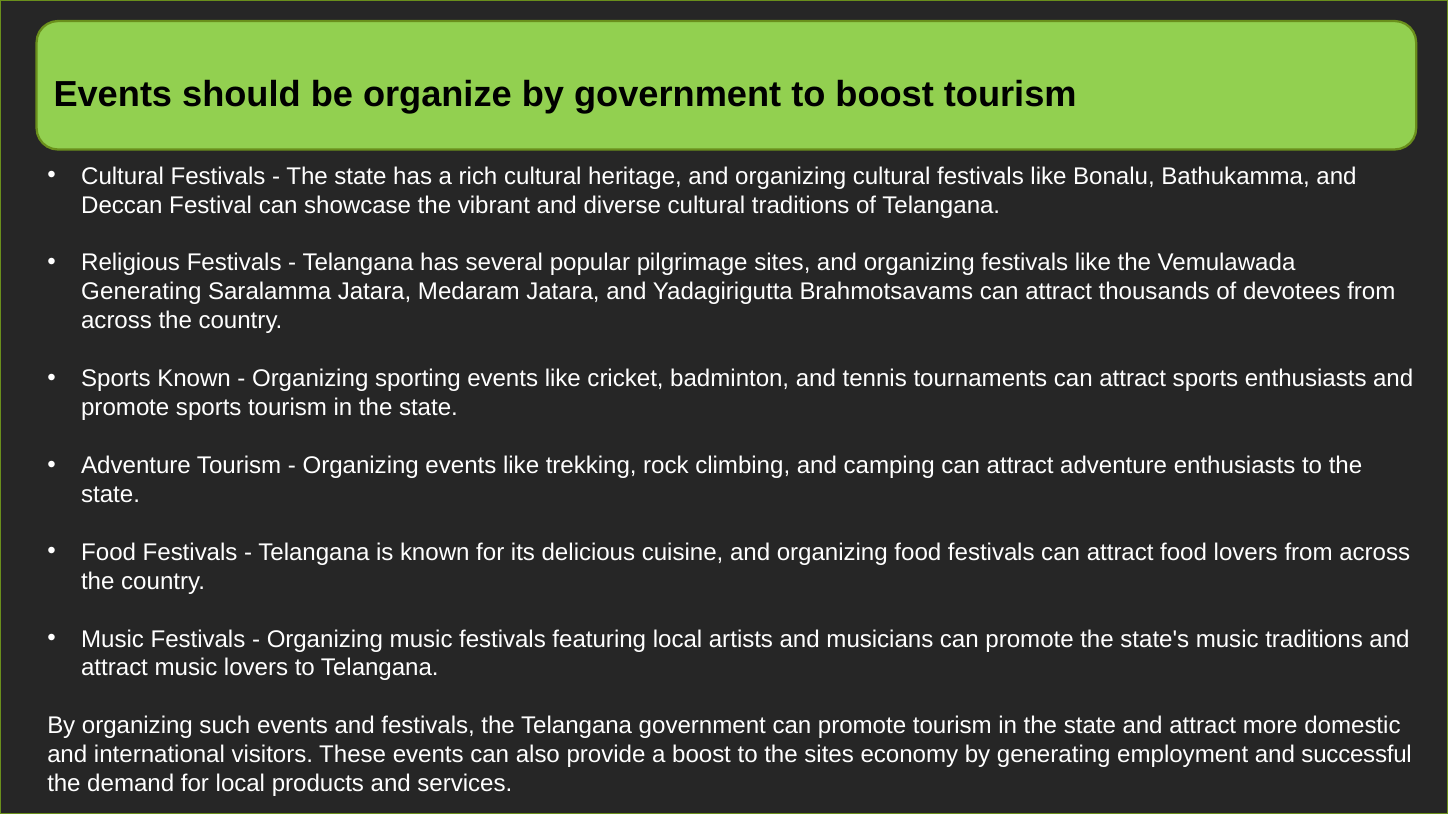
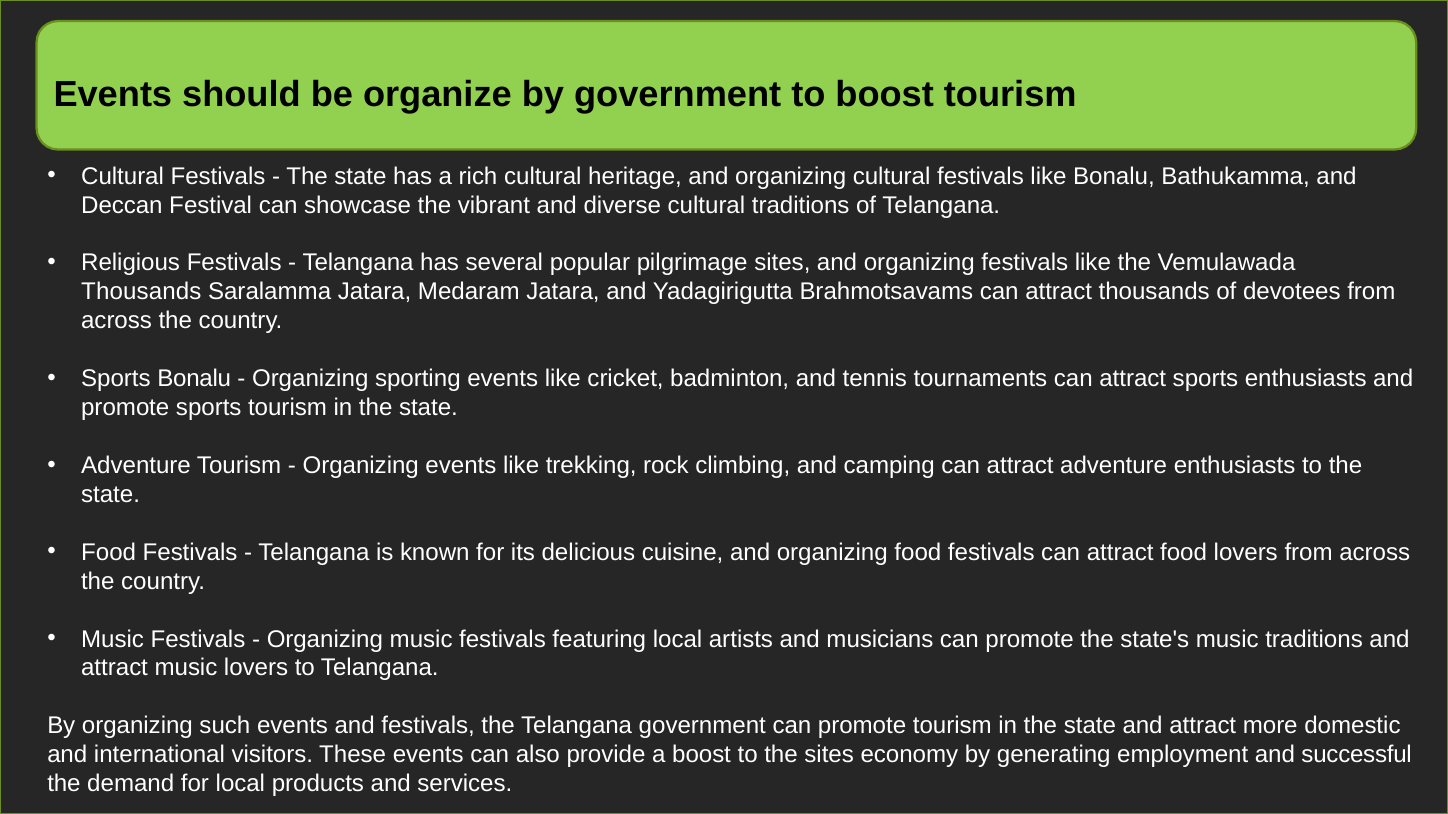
Generating at (141, 292): Generating -> Thousands
Sports Known: Known -> Bonalu
